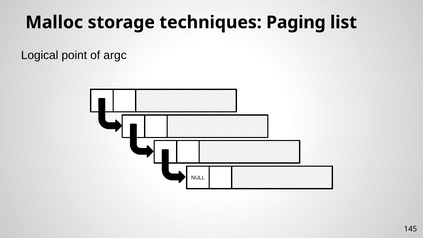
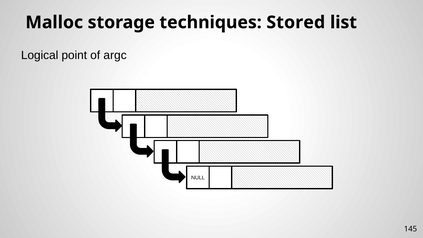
Paging: Paging -> Stored
